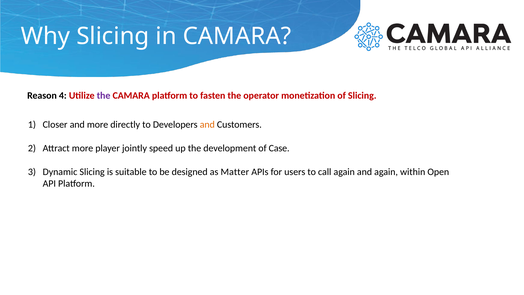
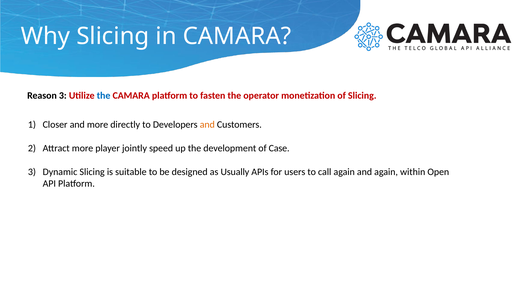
Reason 4: 4 -> 3
the at (104, 95) colour: purple -> blue
Matter: Matter -> Usually
